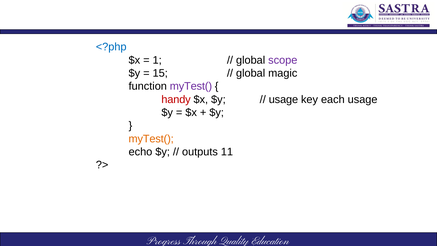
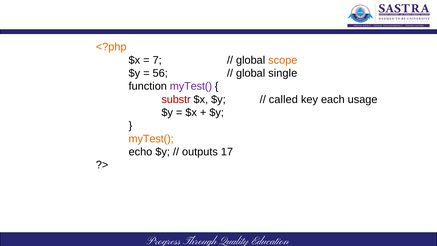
<?php colour: blue -> orange
1: 1 -> 7
scope colour: purple -> orange
15: 15 -> 56
magic: magic -> single
handy: handy -> substr
usage at (283, 99): usage -> called
11: 11 -> 17
